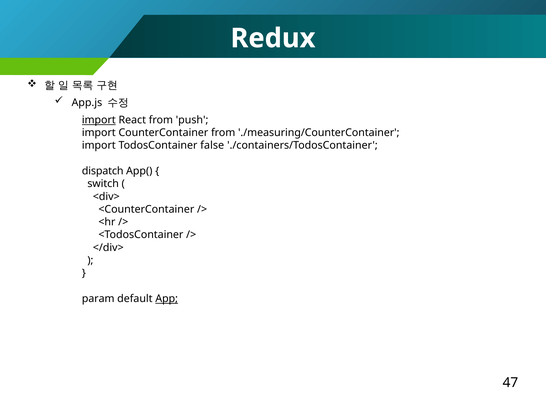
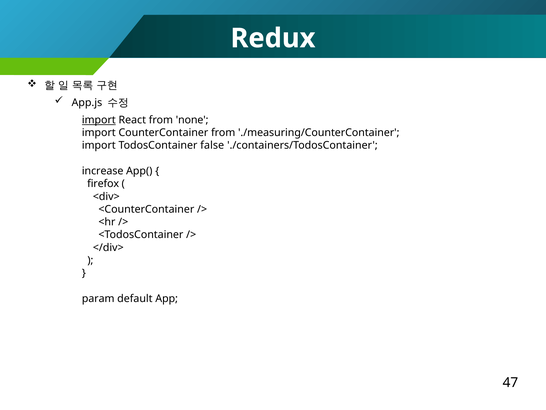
push: push -> none
dispatch: dispatch -> increase
switch: switch -> firefox
App underline: present -> none
